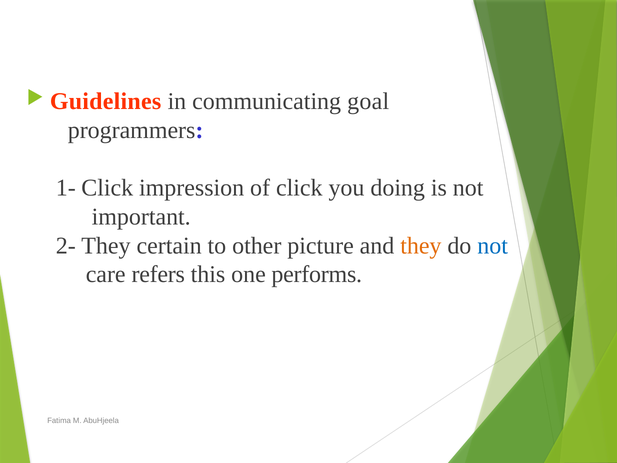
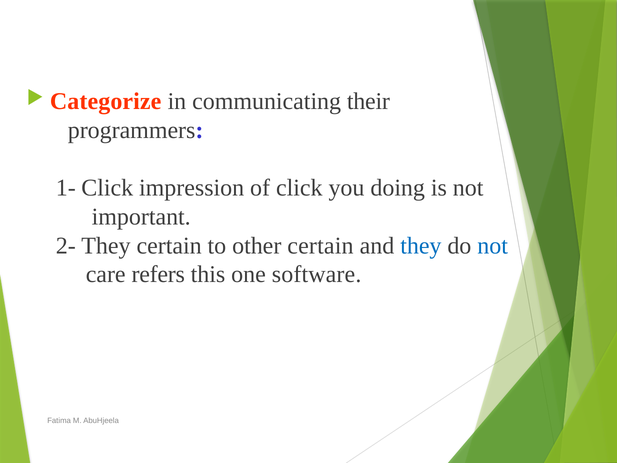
Guidelines: Guidelines -> Categorize
goal: goal -> their
other picture: picture -> certain
they at (421, 245) colour: orange -> blue
performs: performs -> software
